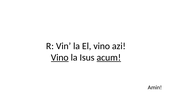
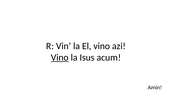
acum underline: present -> none
